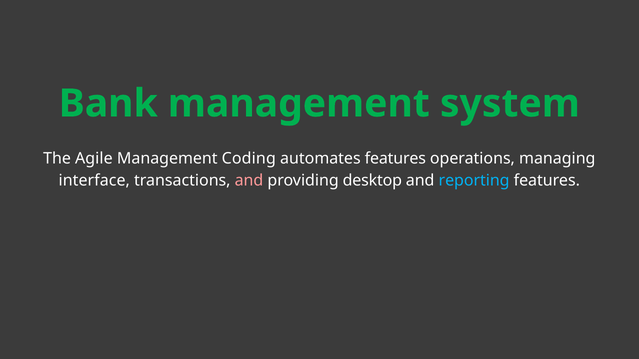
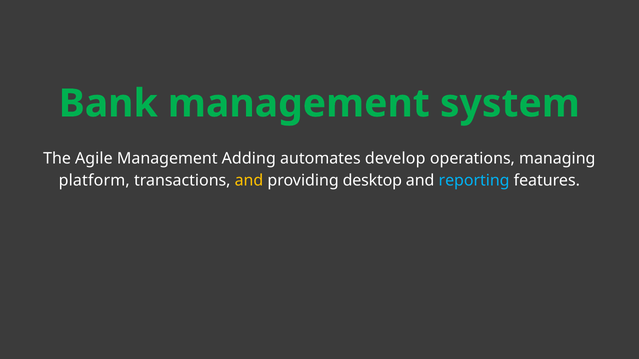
Coding: Coding -> Adding
automates features: features -> develop
interface: interface -> platform
and at (249, 181) colour: pink -> yellow
